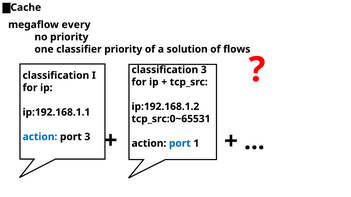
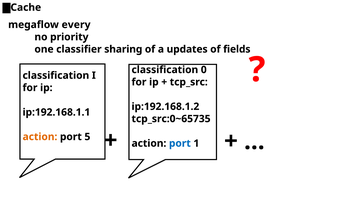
classifier priority: priority -> sharing
solution: solution -> updates
flows: flows -> fields
classification 3: 3 -> 0
tcp_src:0~65531: tcp_src:0~65531 -> tcp_src:0~65735
action at (40, 137) colour: blue -> orange
port 3: 3 -> 5
